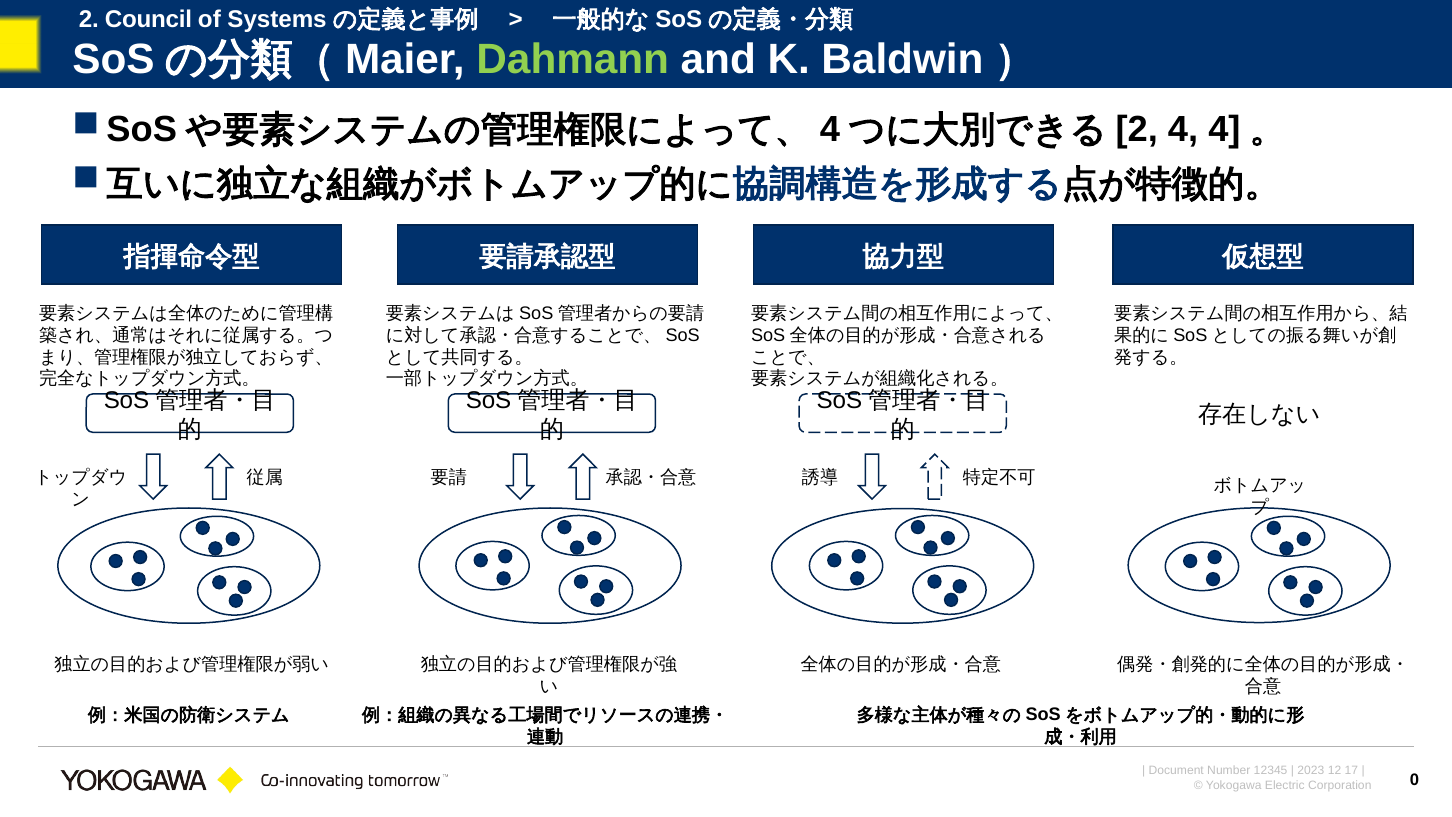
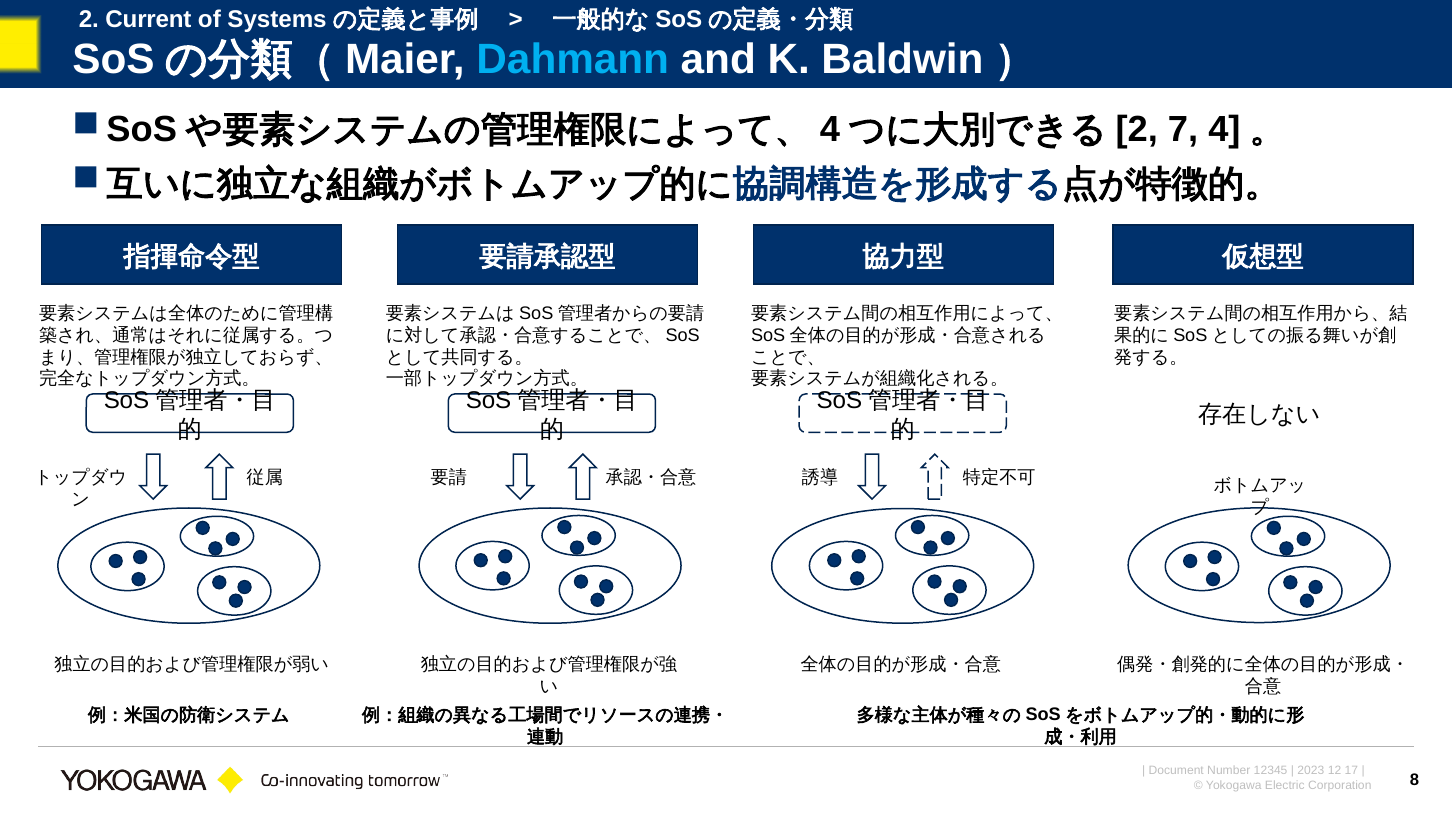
Council: Council -> Current
Dahmann colour: light green -> light blue
2 4: 4 -> 7
0: 0 -> 8
